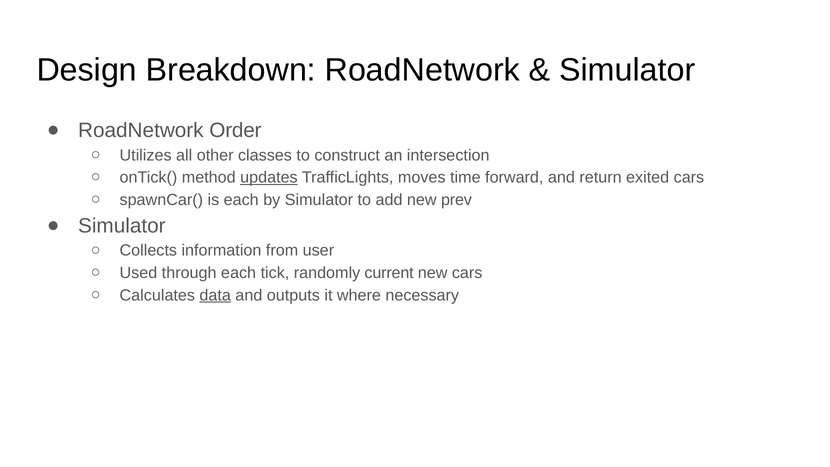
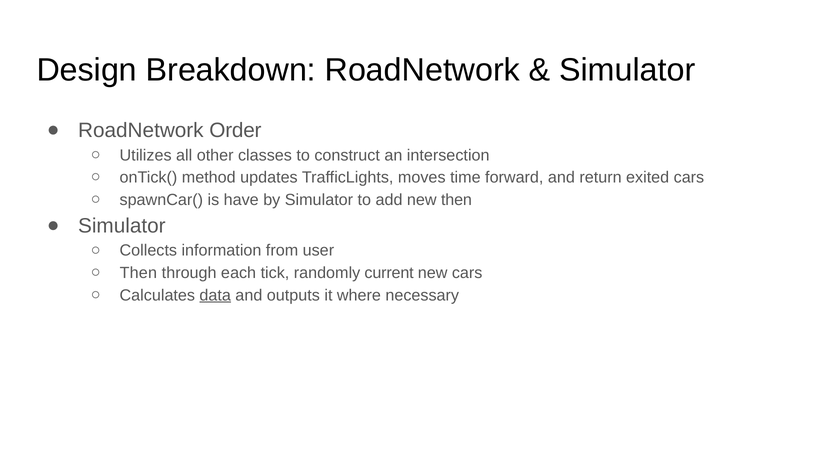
updates underline: present -> none
is each: each -> have
new prev: prev -> then
Used at (138, 273): Used -> Then
